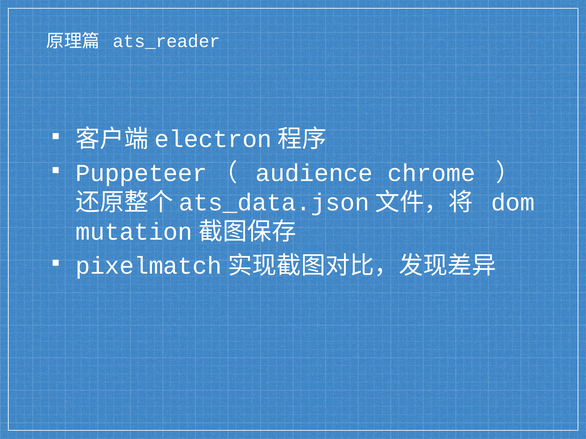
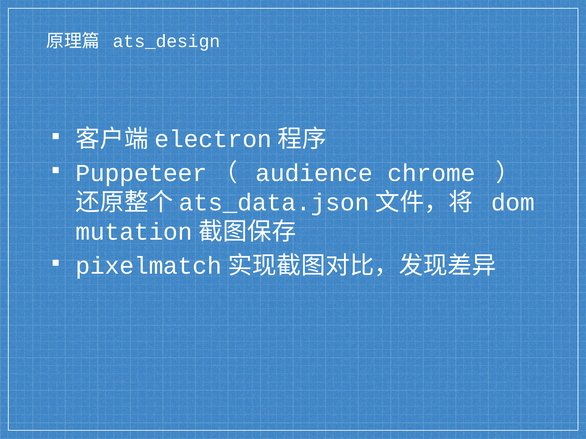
ats_reader: ats_reader -> ats_design
